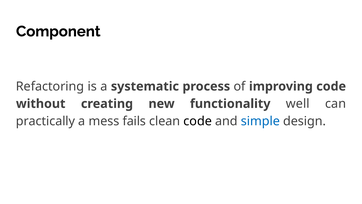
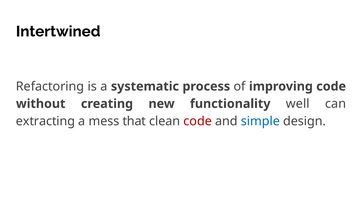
Component: Component -> Intertwined
practically: practically -> extracting
fails: fails -> that
code at (198, 121) colour: black -> red
